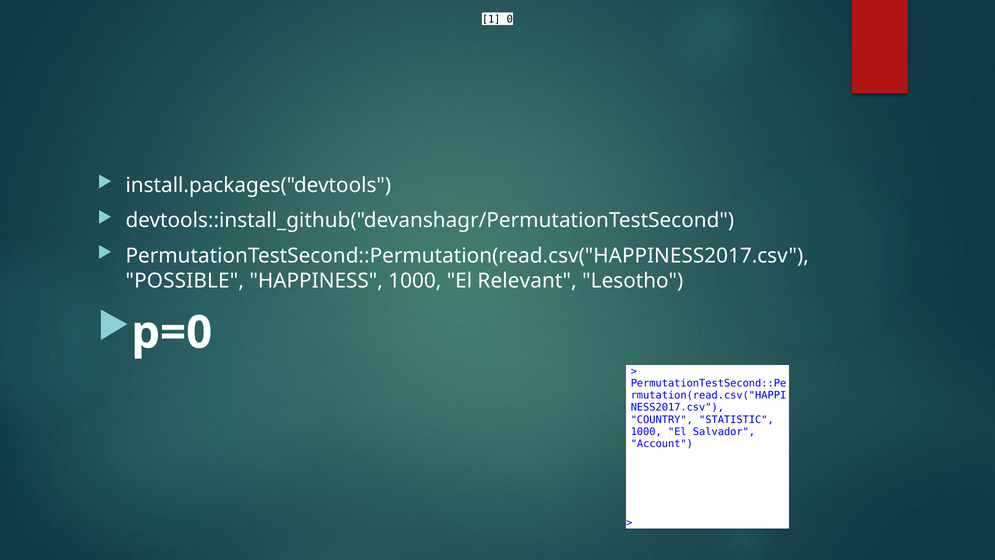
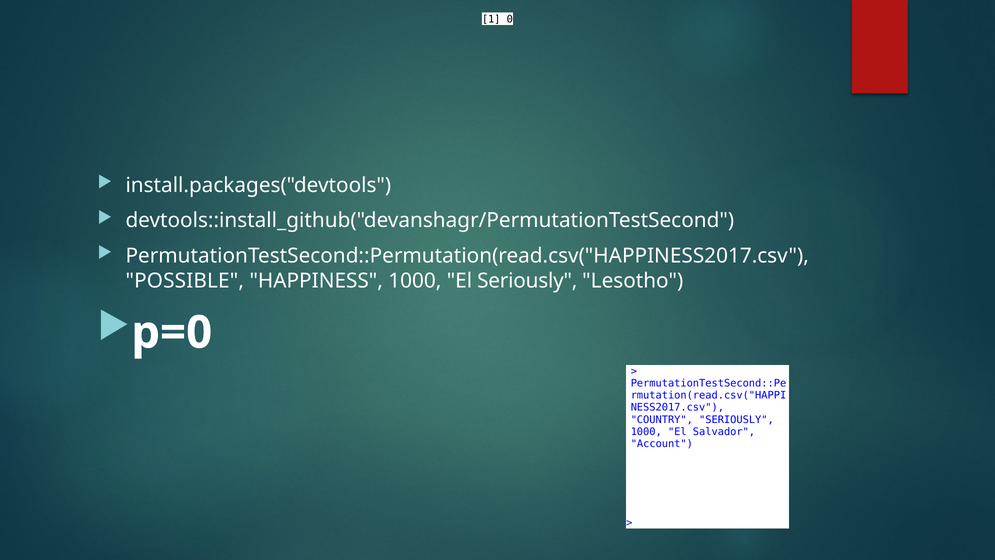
El Relevant: Relevant -> Seriously
COUNTRY STATISTIC: STATISTIC -> SERIOUSLY
